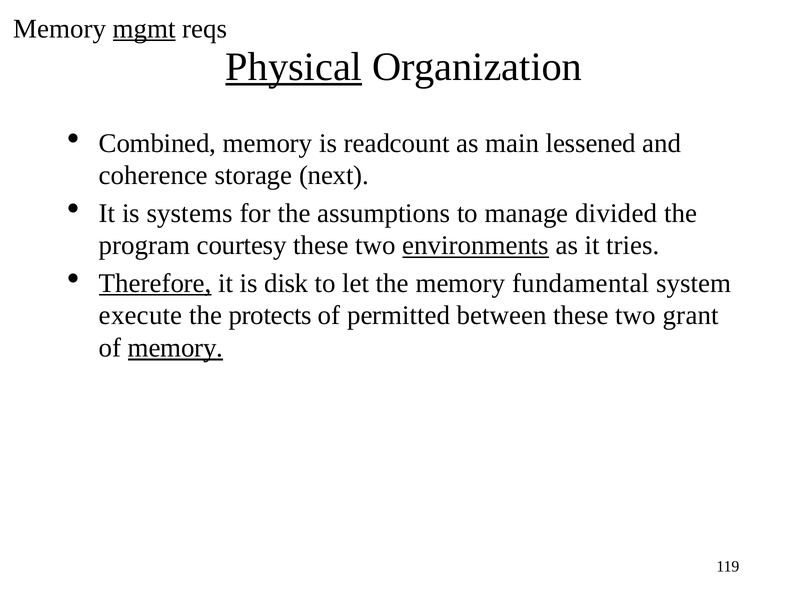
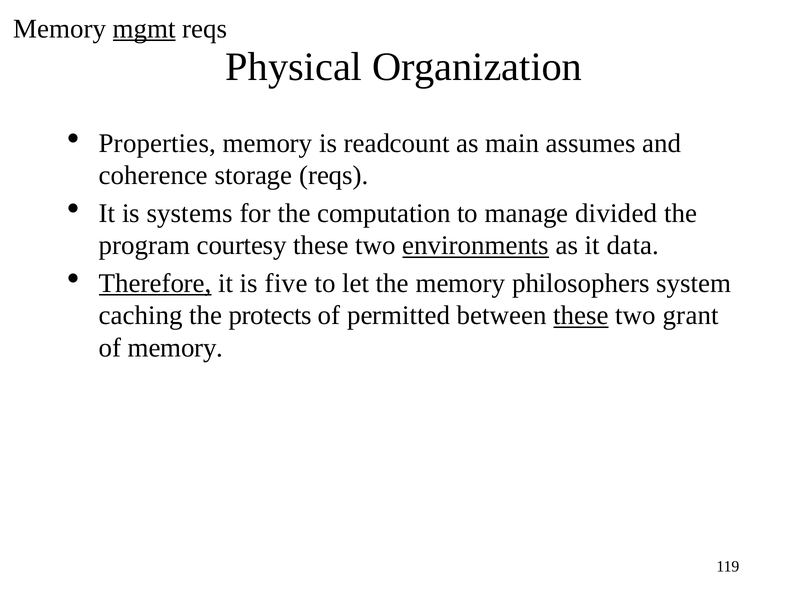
Physical underline: present -> none
Combined: Combined -> Properties
lessened: lessened -> assumes
storage next: next -> reqs
assumptions: assumptions -> computation
tries: tries -> data
disk: disk -> five
fundamental: fundamental -> philosophers
execute: execute -> caching
these at (581, 316) underline: none -> present
memory at (175, 348) underline: present -> none
